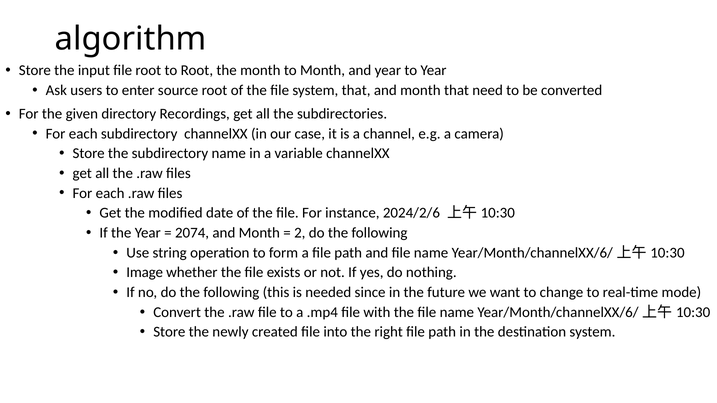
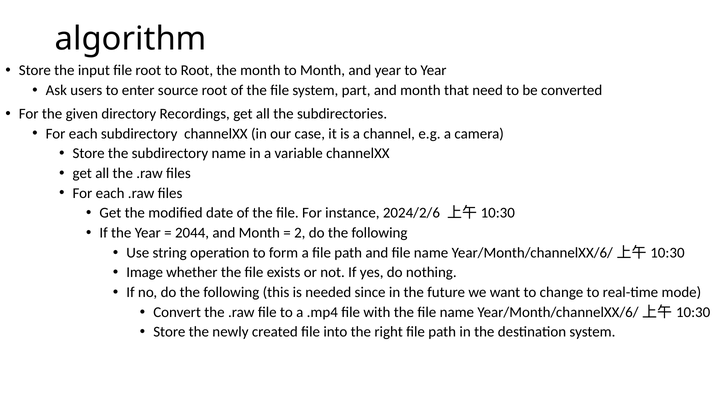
system that: that -> part
2074: 2074 -> 2044
